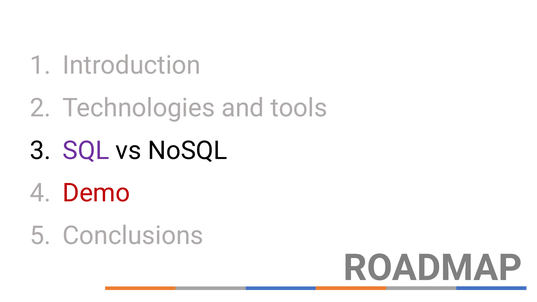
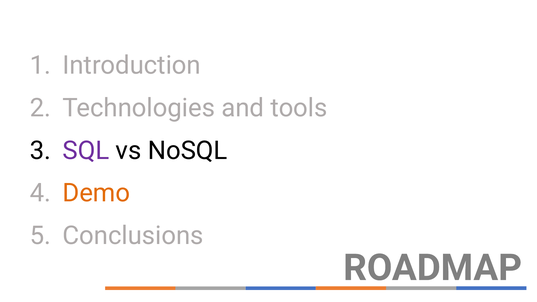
Demo colour: red -> orange
